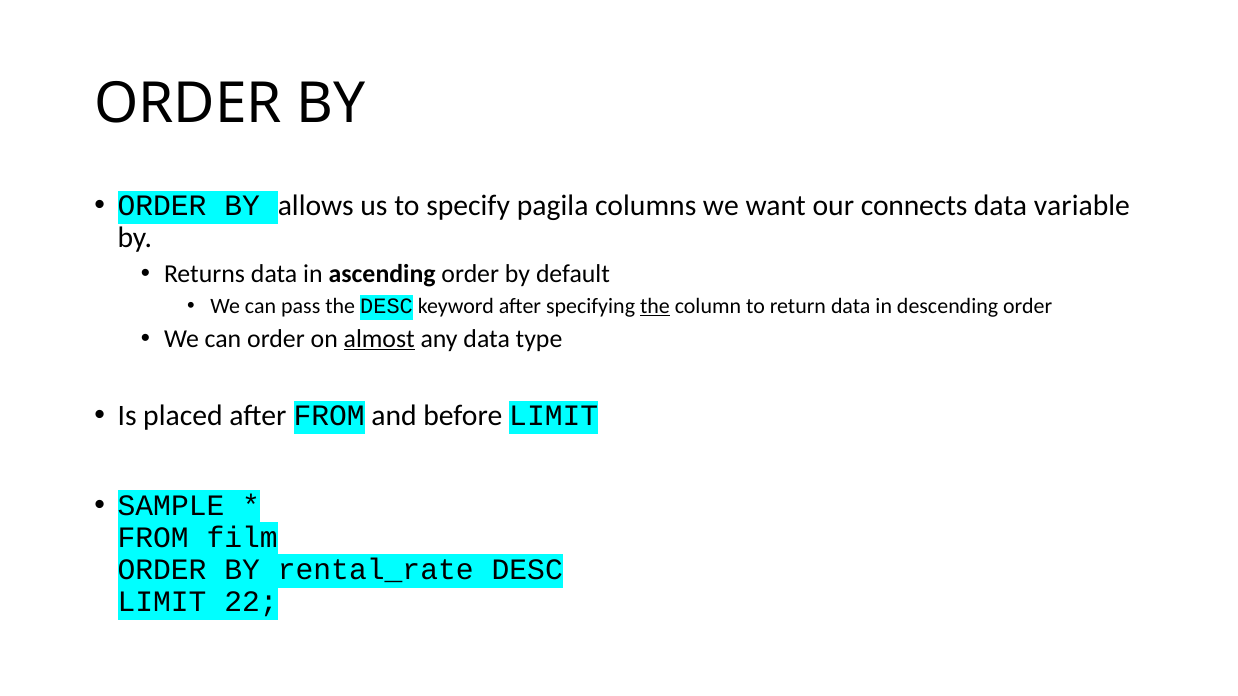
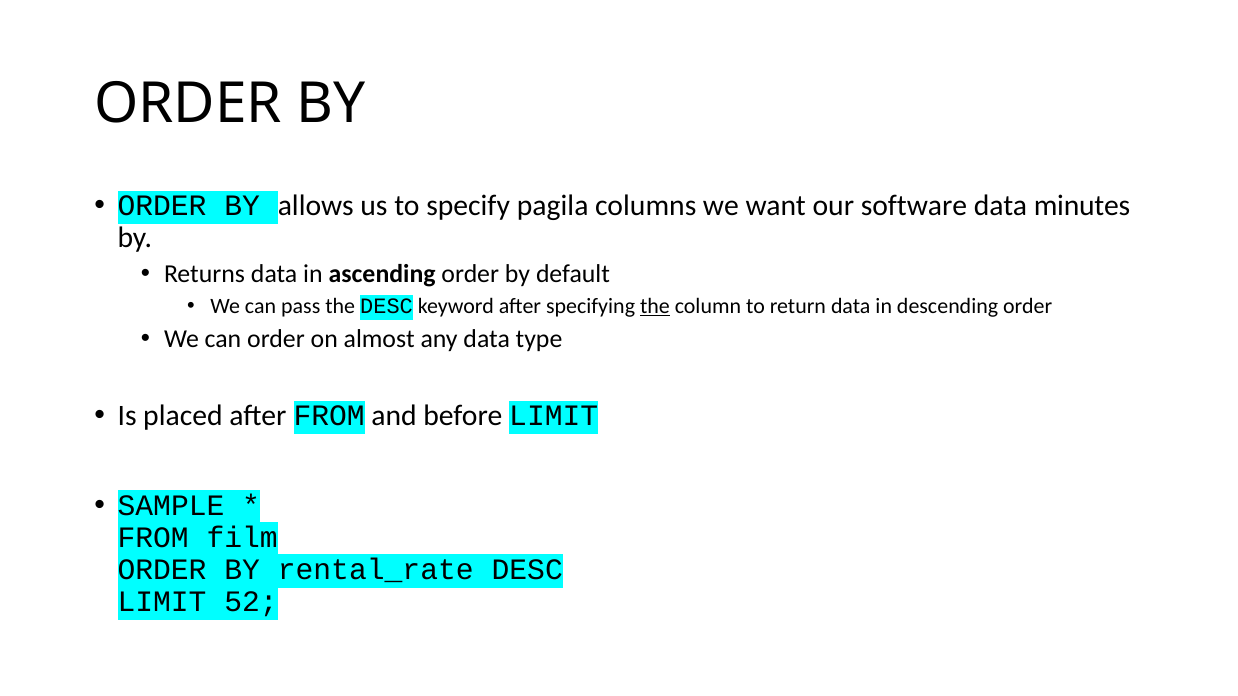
connects: connects -> software
variable: variable -> minutes
almost underline: present -> none
22: 22 -> 52
